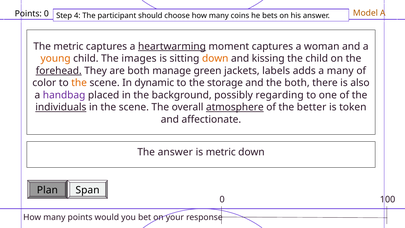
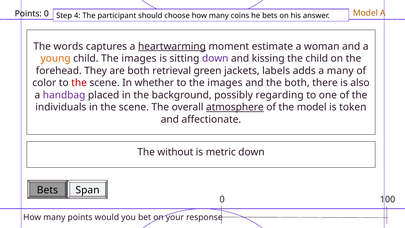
The metric: metric -> words
moment captures: captures -> estimate
down at (215, 59) colour: orange -> purple
forehead underline: present -> none
manage: manage -> retrieval
the at (79, 83) colour: orange -> red
dynamic: dynamic -> whether
to the storage: storage -> images
individuals underline: present -> none
the better: better -> model
The answer: answer -> without
Plan at (47, 190): Plan -> Bets
